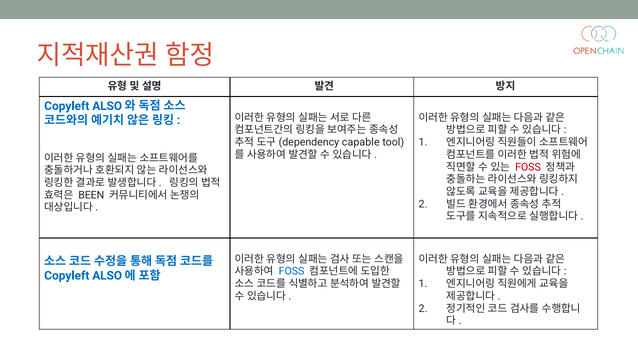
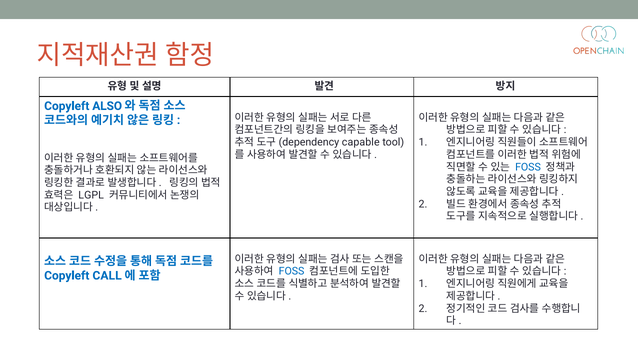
FOSS at (528, 167) colour: red -> blue
BEEN: BEEN -> LGPL
ALSO at (107, 275): ALSO -> CALL
